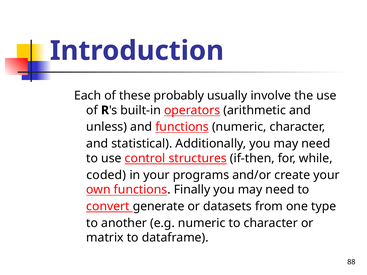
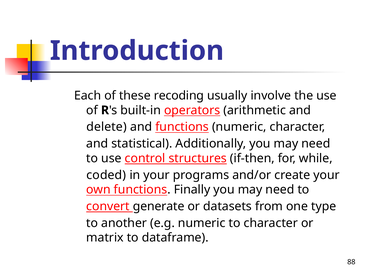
probably: probably -> recoding
unless: unless -> delete
